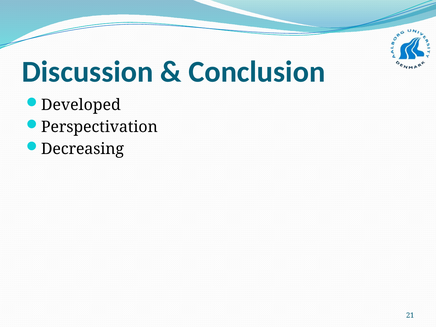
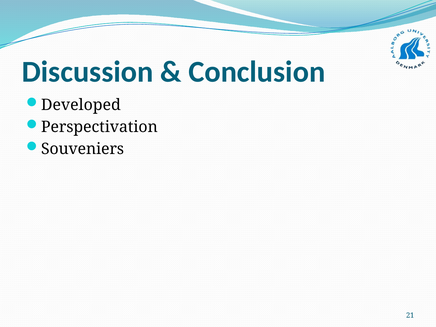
Decreasing: Decreasing -> Souveniers
